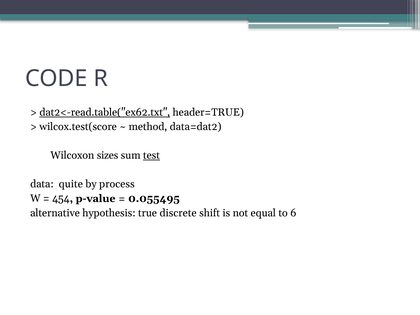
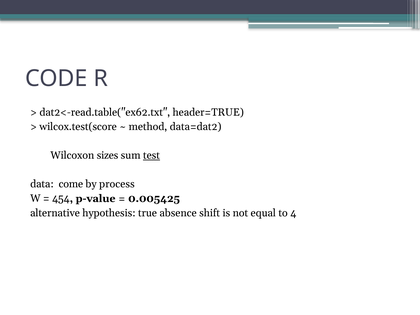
dat2<-read.table("ex62.txt underline: present -> none
quite: quite -> come
0.055495: 0.055495 -> 0.005425
discrete: discrete -> absence
6: 6 -> 4
